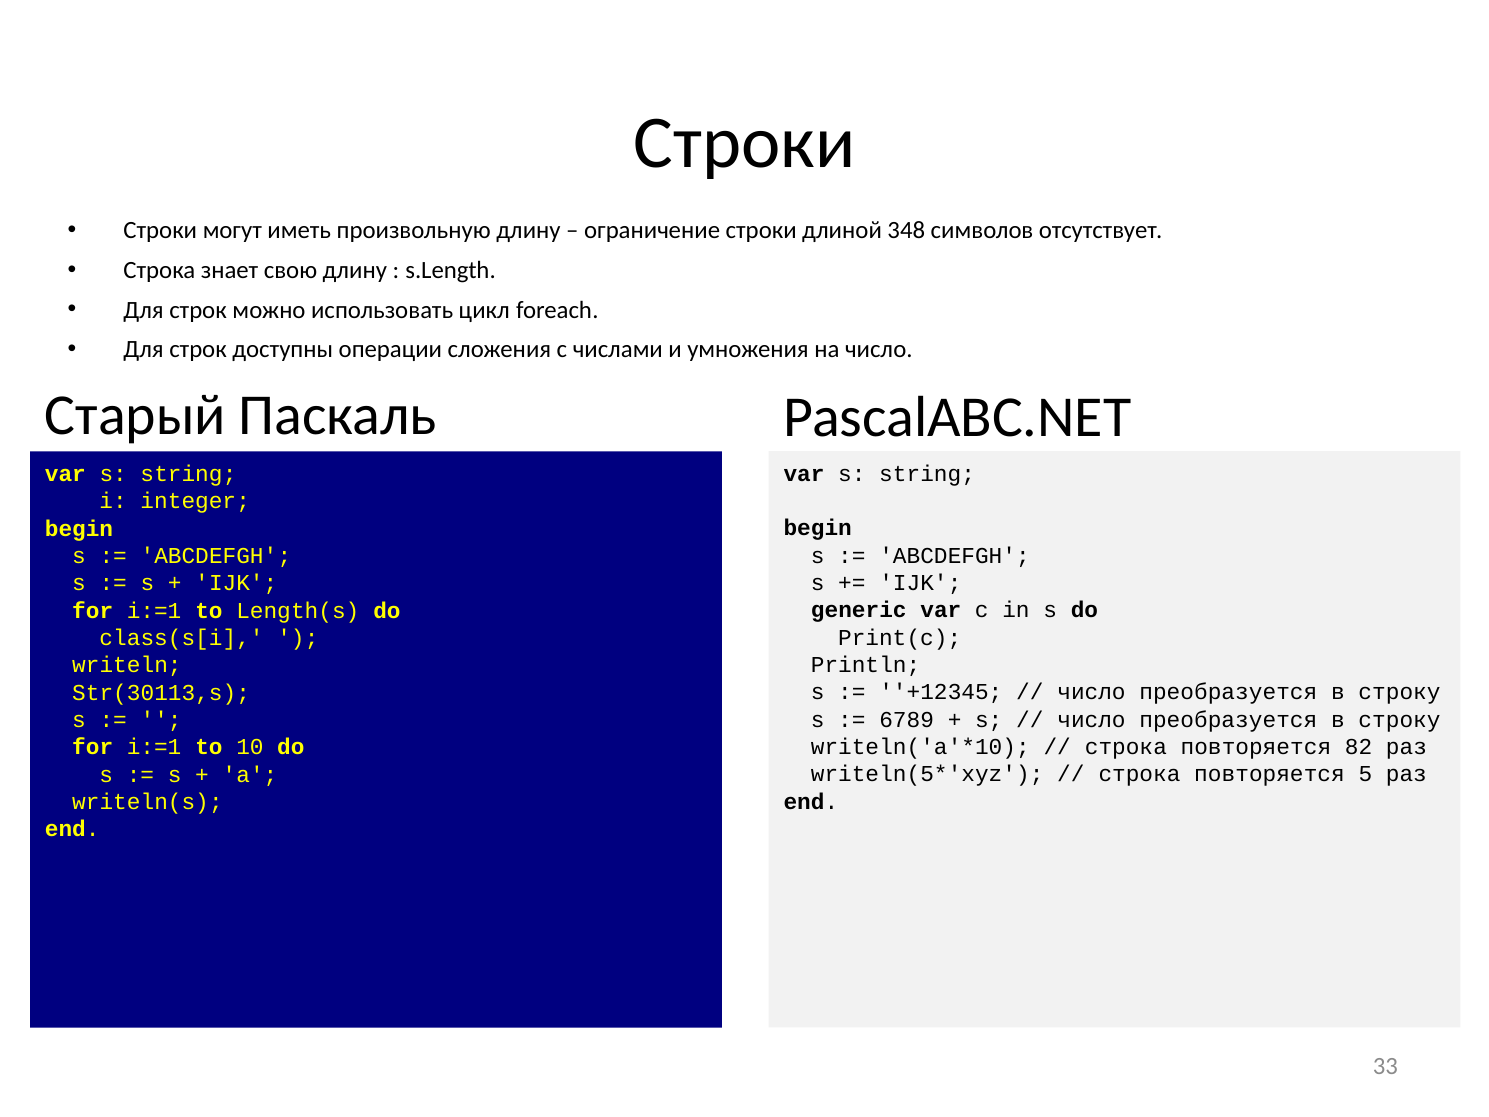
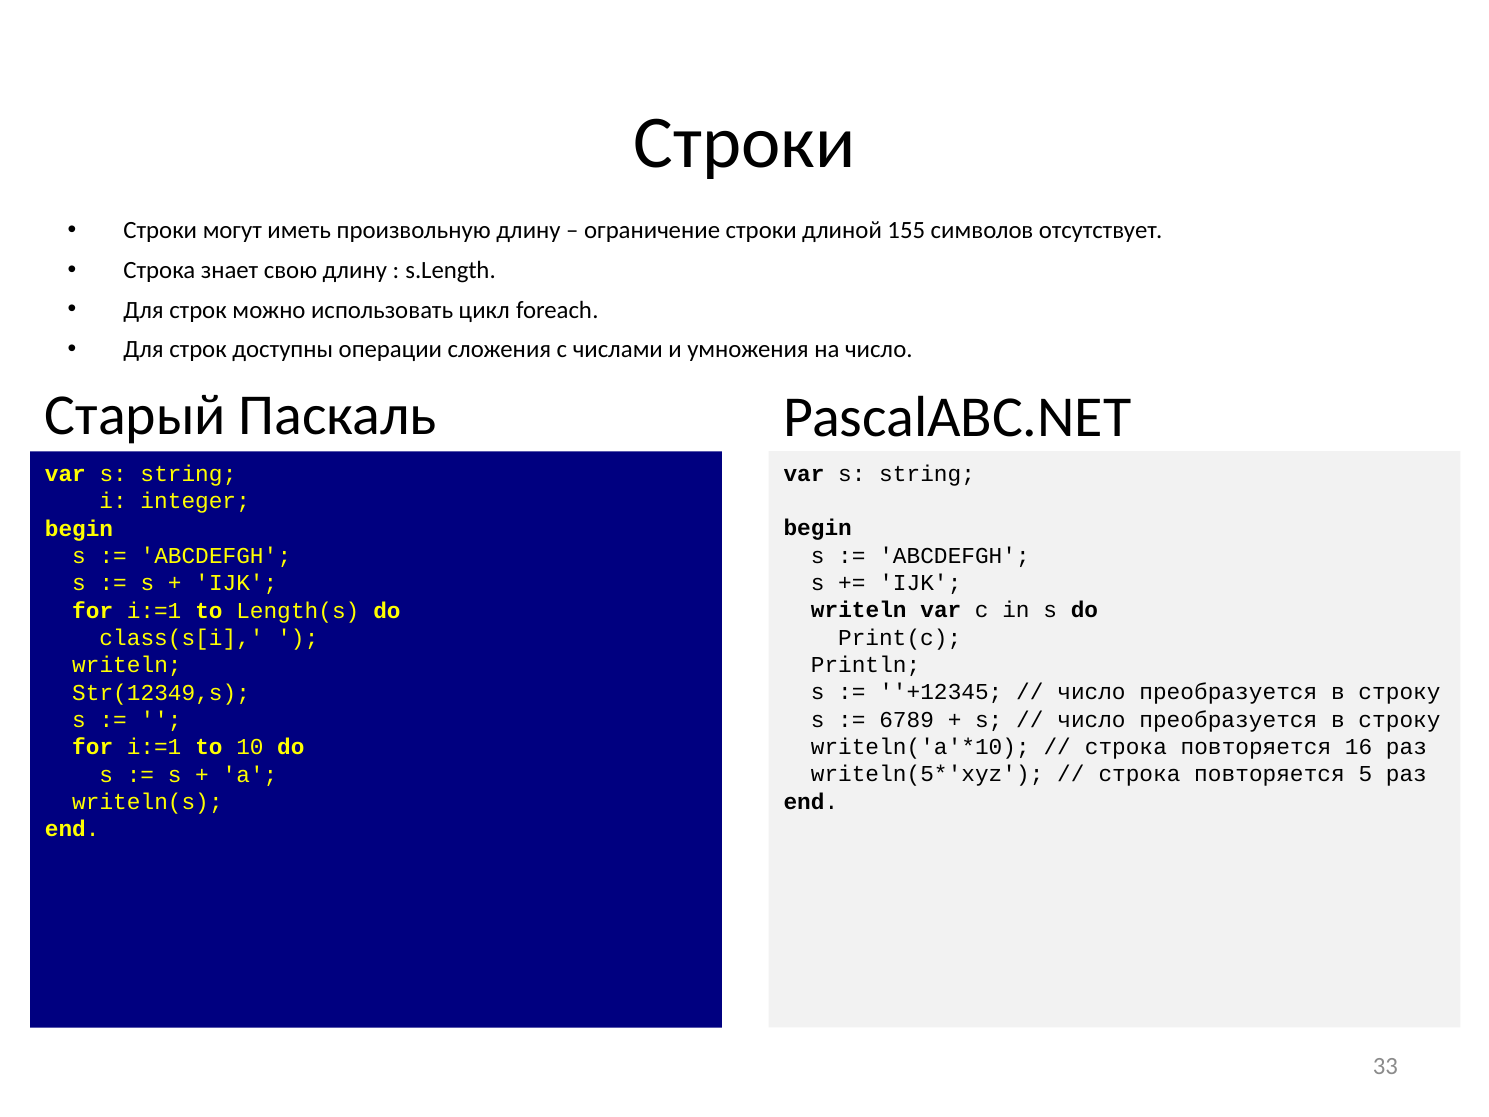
348: 348 -> 155
generic at (859, 610): generic -> writeln
Str(30113,s: Str(30113,s -> Str(12349,s
82: 82 -> 16
